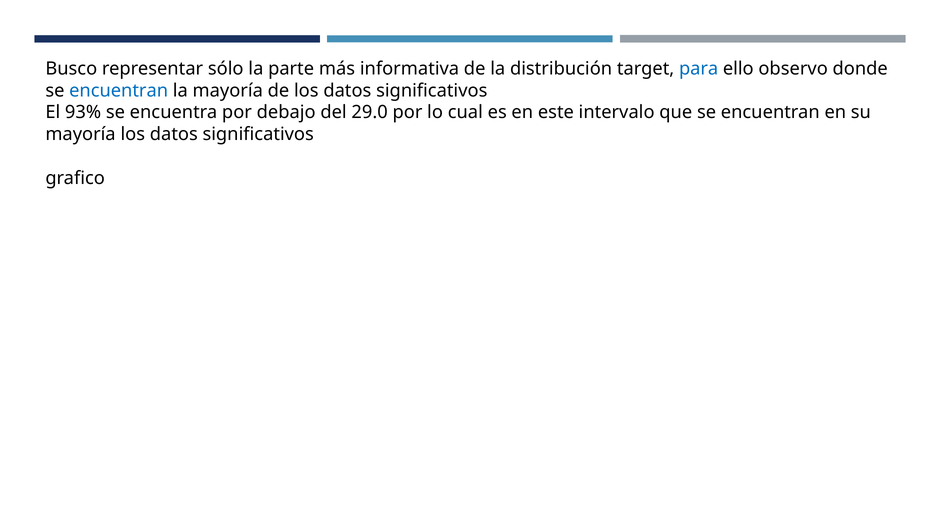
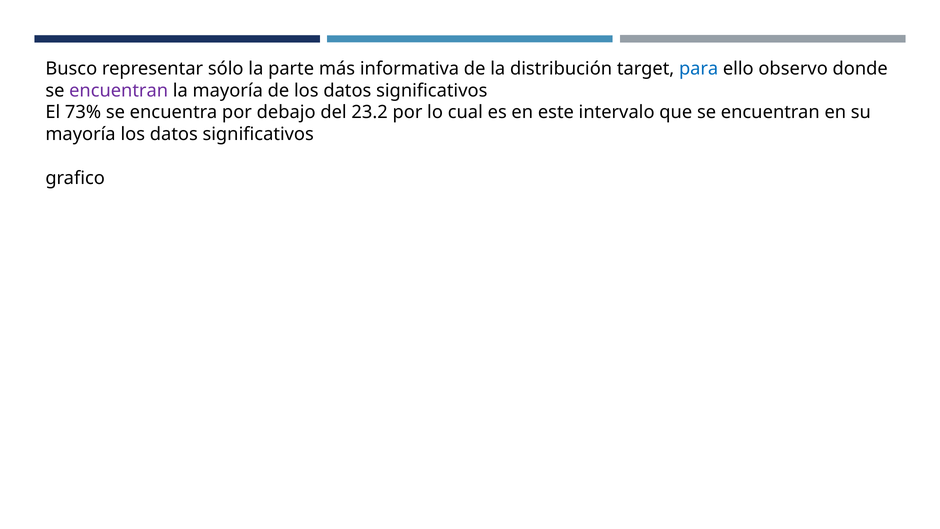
encuentran at (119, 90) colour: blue -> purple
93%: 93% -> 73%
29.0: 29.0 -> 23.2
